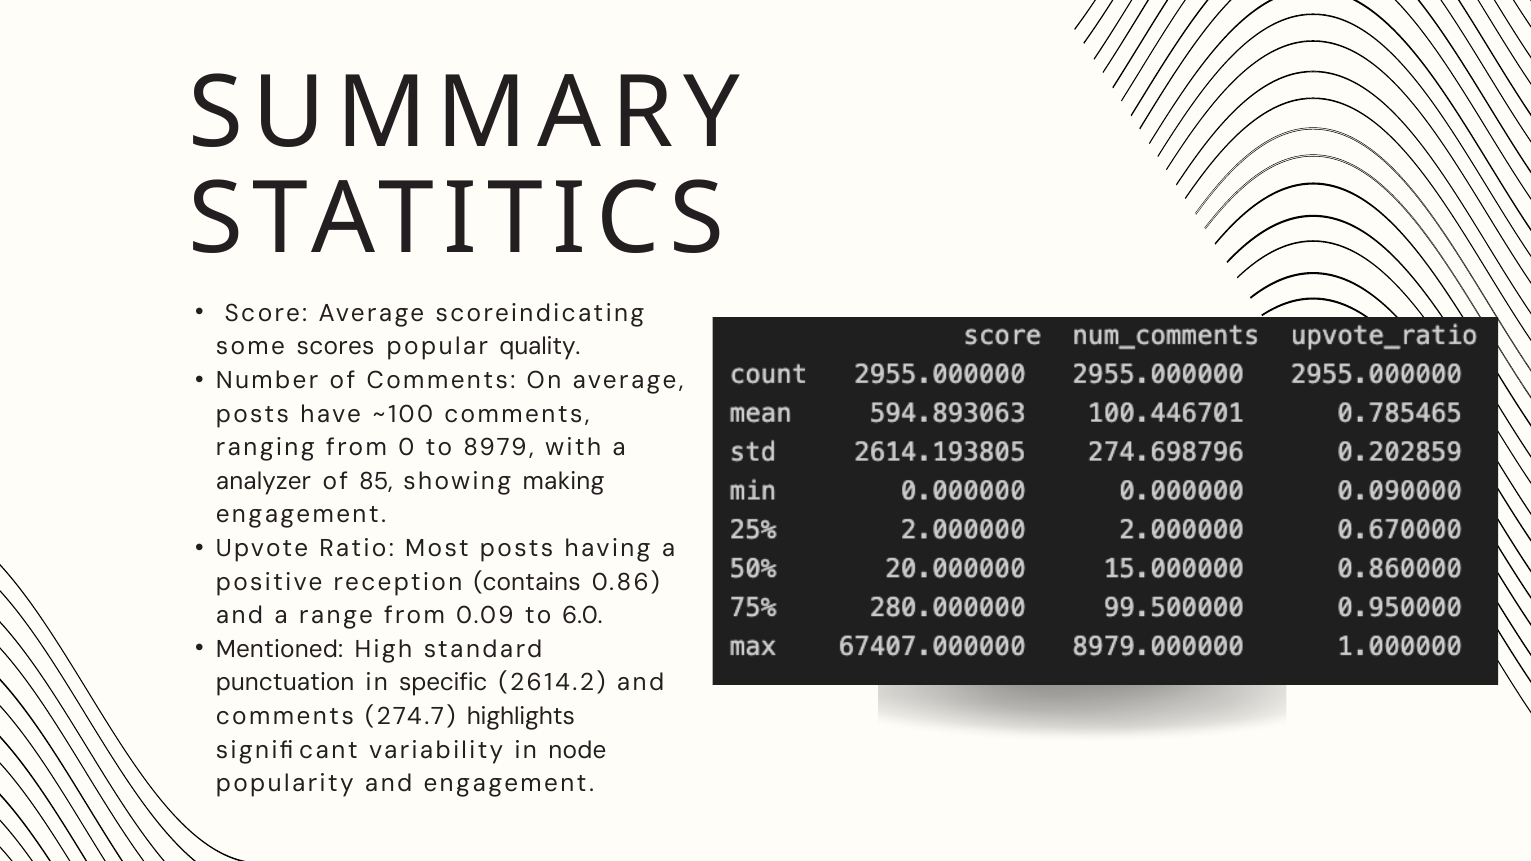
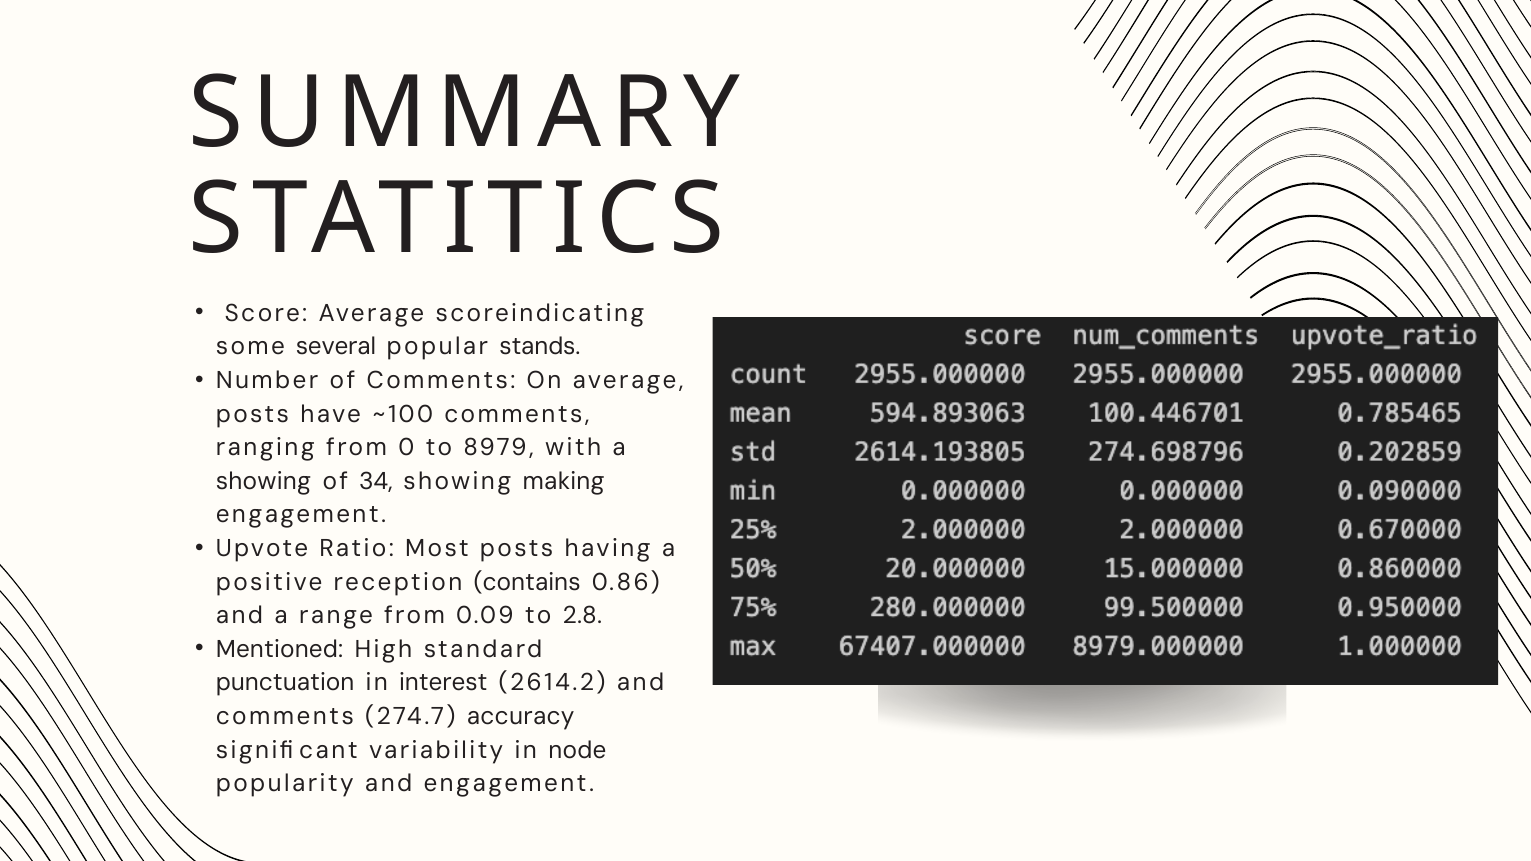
scores: scores -> several
quality: quality -> stands
analyzer at (263, 481): analyzer -> showing
85: 85 -> 34
6.0: 6.0 -> 2.8
specific: specific -> interest
highlights: highlights -> accuracy
